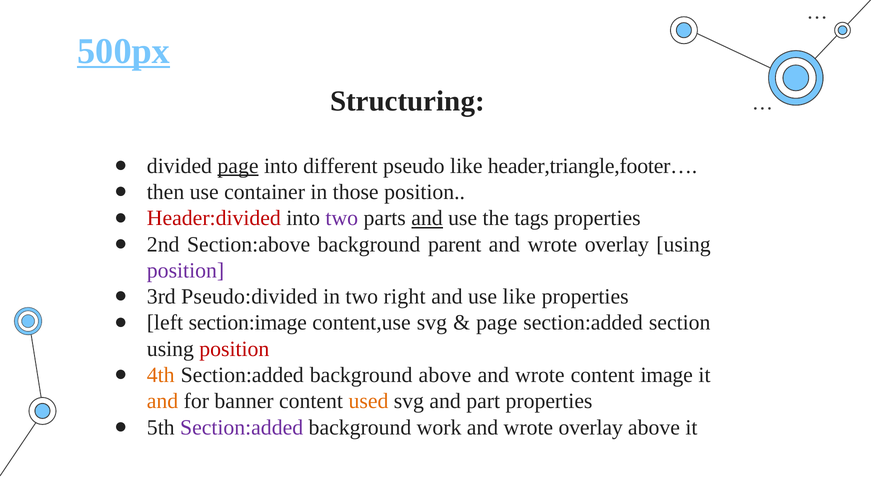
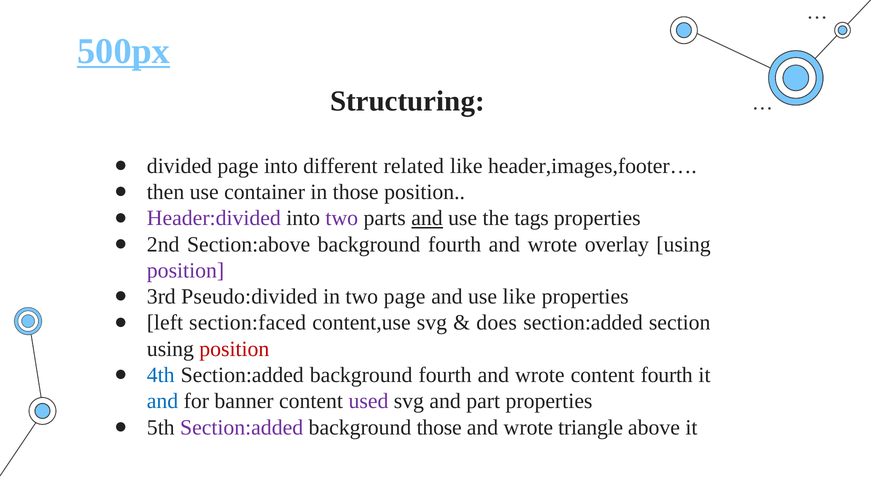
page at (238, 166) underline: present -> none
pseudo: pseudo -> related
header,triangle,footer…: header,triangle,footer… -> header,images,footer…
Header:divided colour: red -> purple
parent at (455, 244): parent -> fourth
two right: right -> page
section:image: section:image -> section:faced
page at (497, 323): page -> does
4th colour: orange -> blue
Section:added background above: above -> fourth
content image: image -> fourth
and at (163, 401) colour: orange -> blue
used colour: orange -> purple
background work: work -> those
overlay at (591, 427): overlay -> triangle
